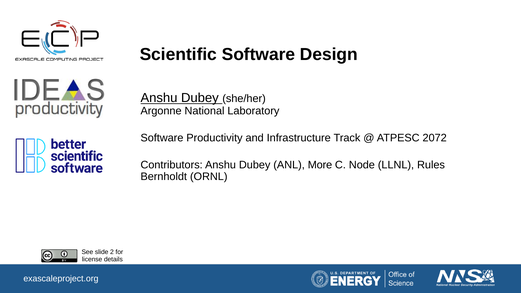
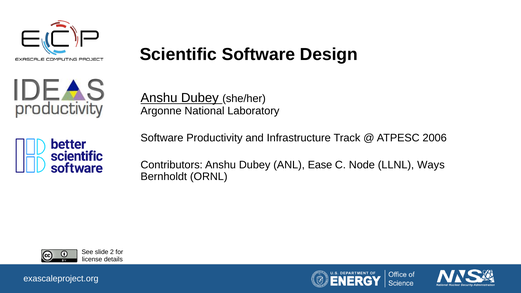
2072: 2072 -> 2006
More: More -> Ease
Rules: Rules -> Ways
